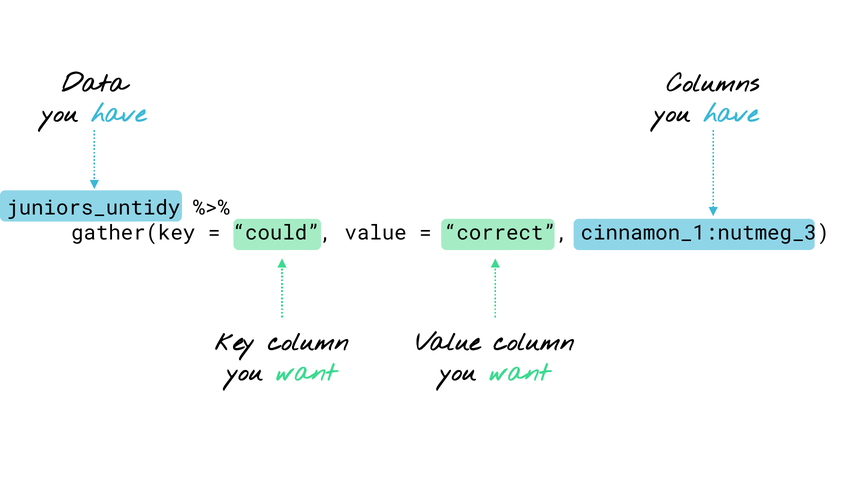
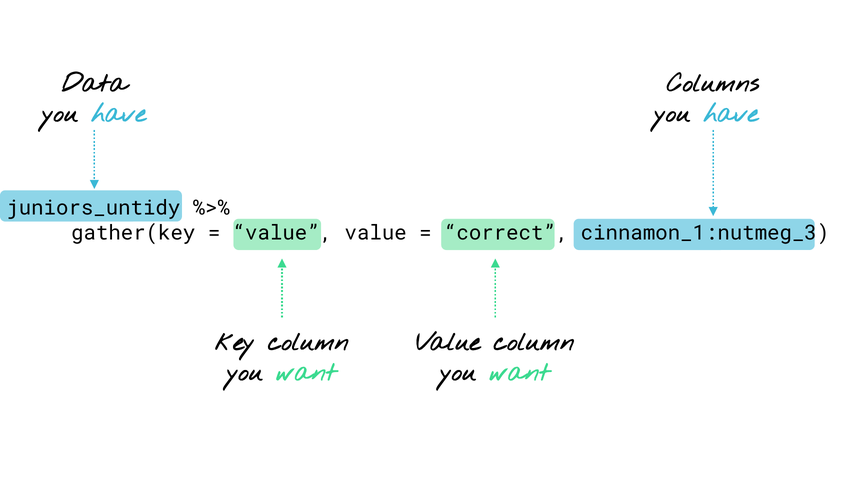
could at (282, 233): could -> value
